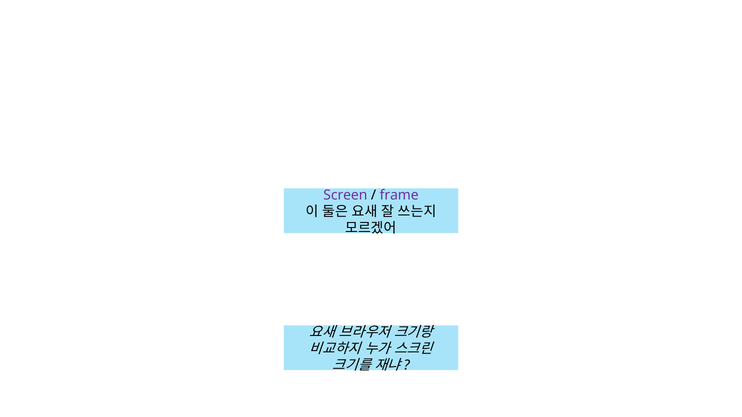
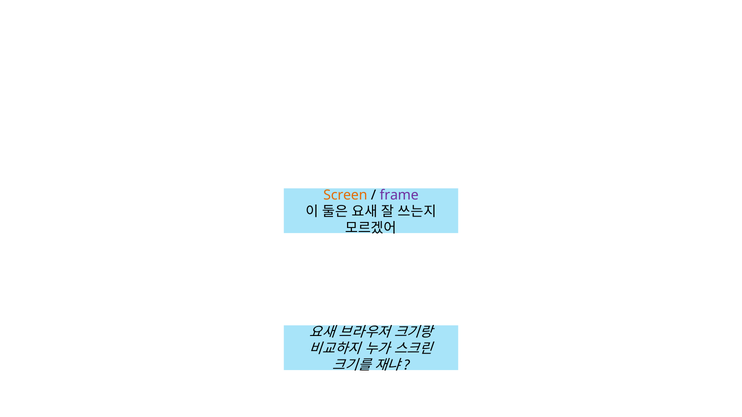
Screen colour: purple -> orange
